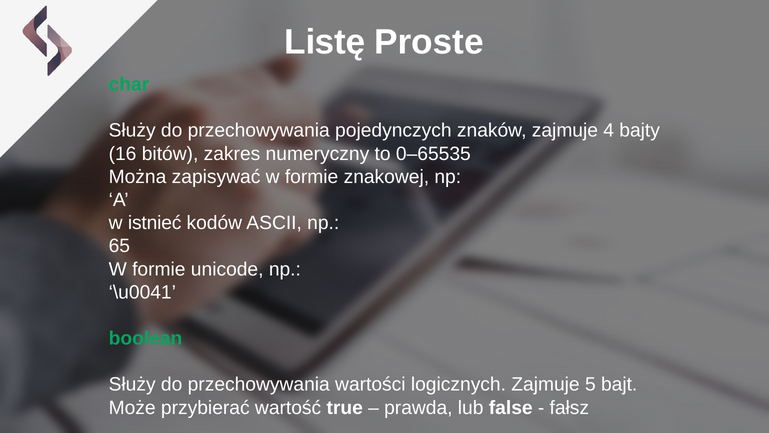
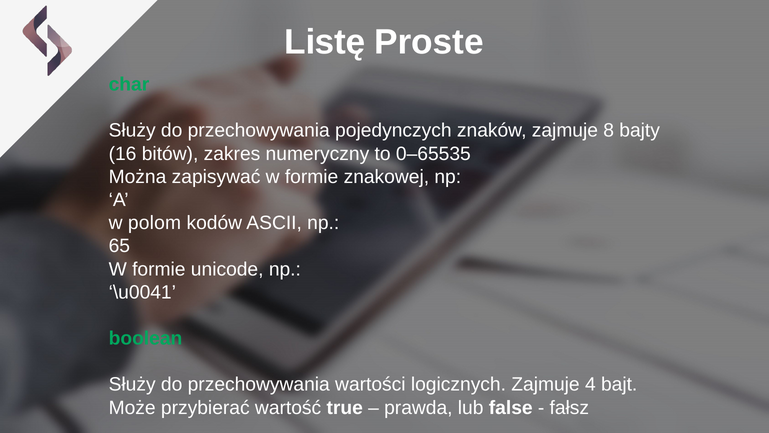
4: 4 -> 8
istnieć: istnieć -> polom
5: 5 -> 4
